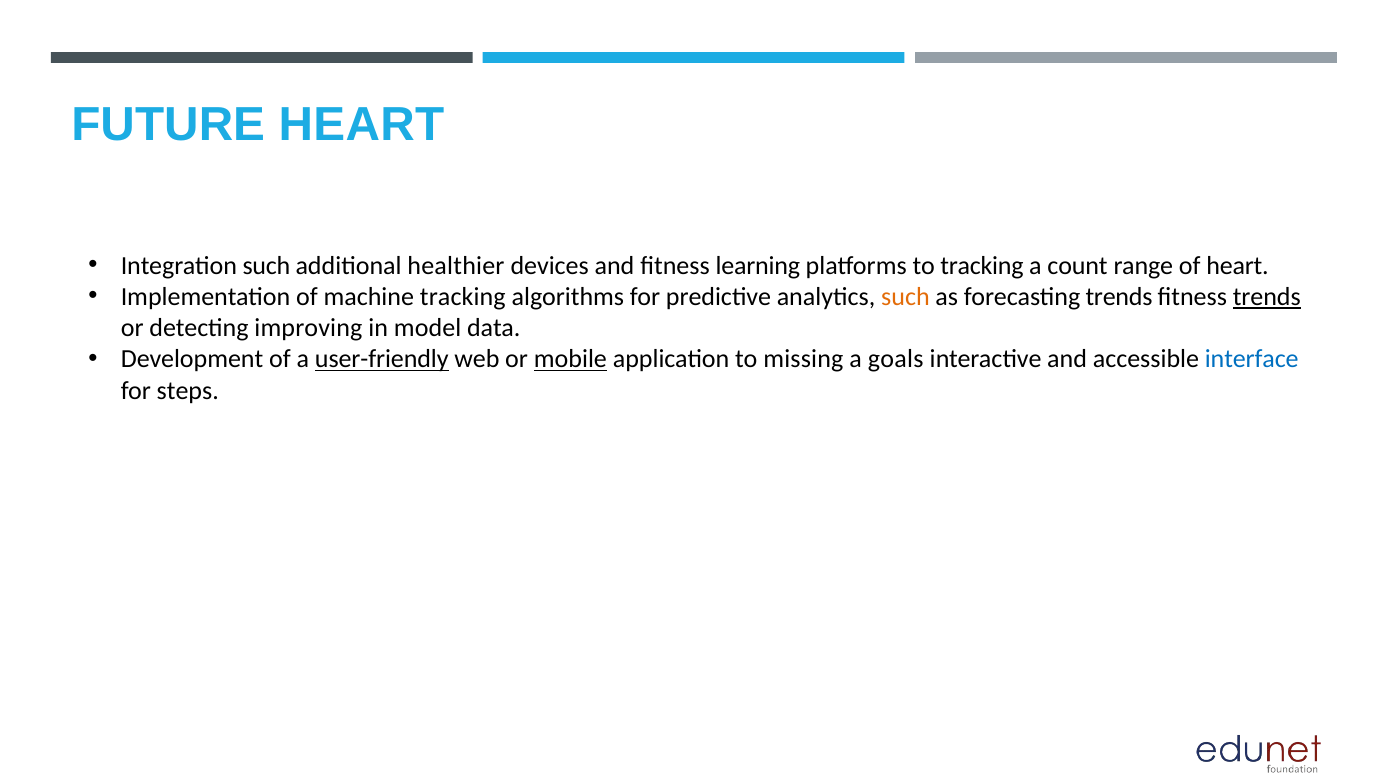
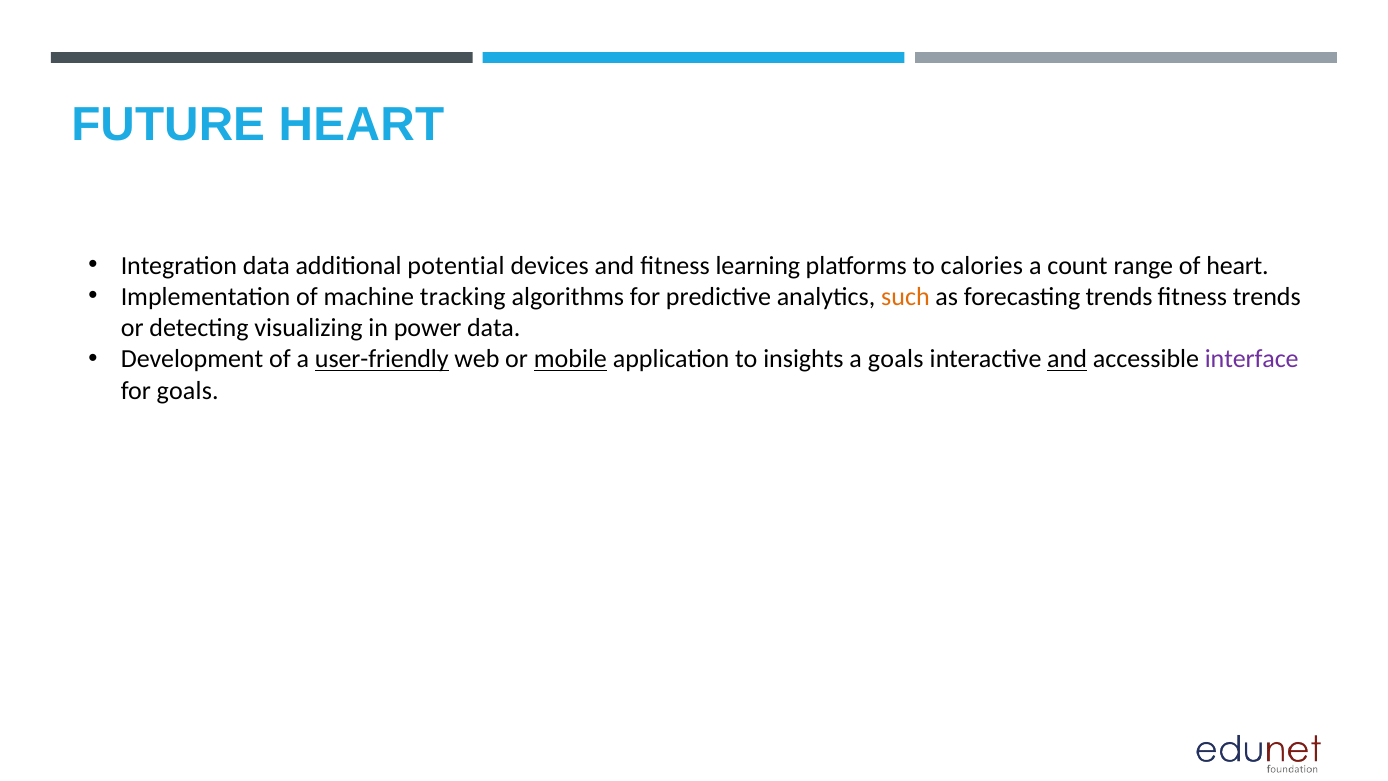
Integration such: such -> data
healthier: healthier -> potential
to tracking: tracking -> calories
trends at (1267, 297) underline: present -> none
improving: improving -> visualizing
model: model -> power
missing: missing -> insights
and at (1067, 359) underline: none -> present
interface colour: blue -> purple
for steps: steps -> goals
